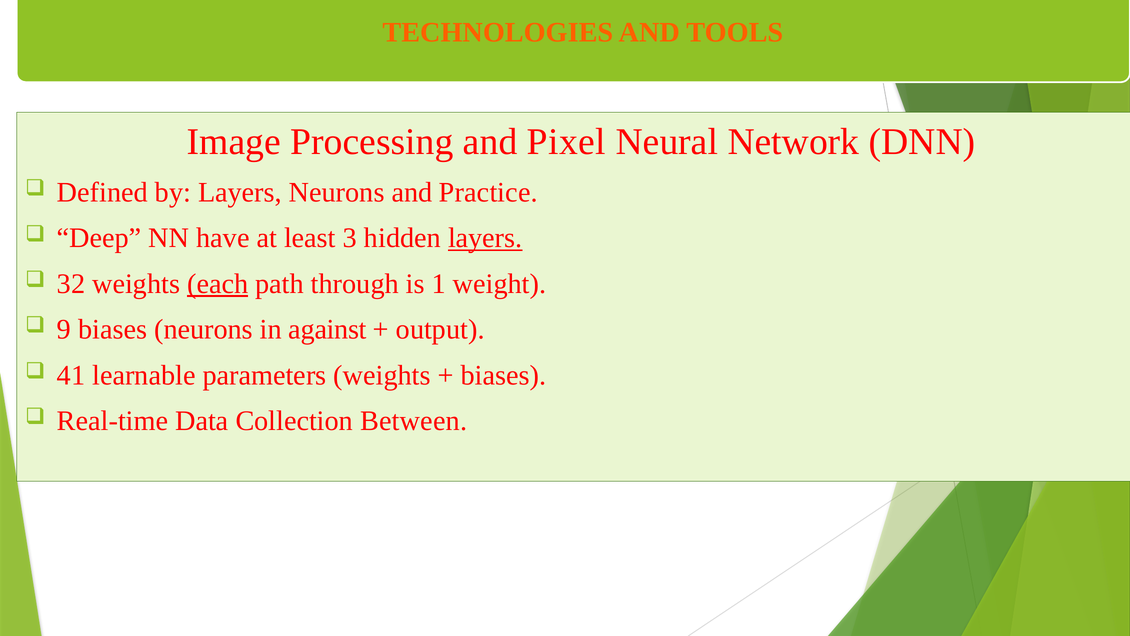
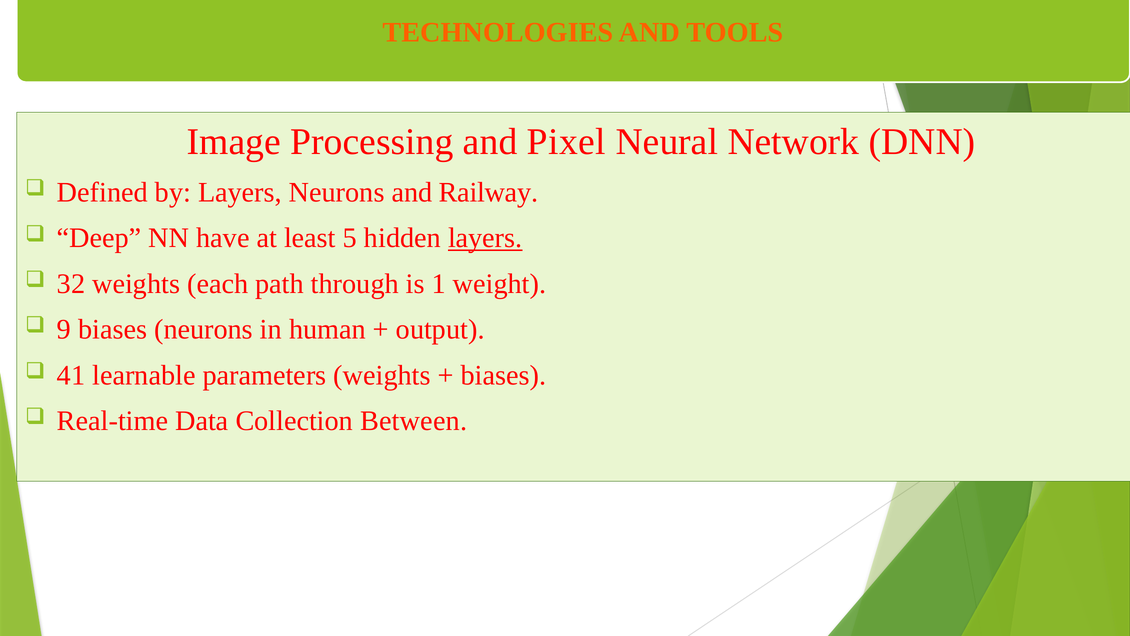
Practice: Practice -> Railway
3: 3 -> 5
each underline: present -> none
against: against -> human
